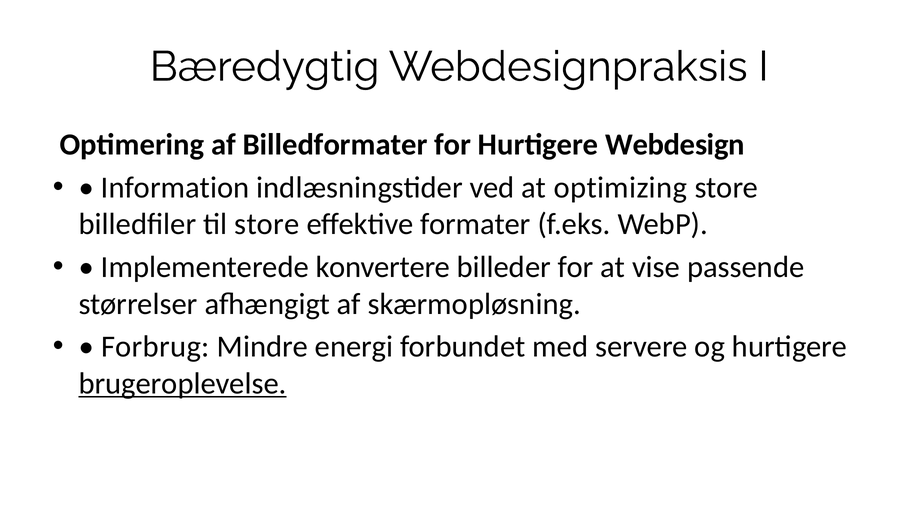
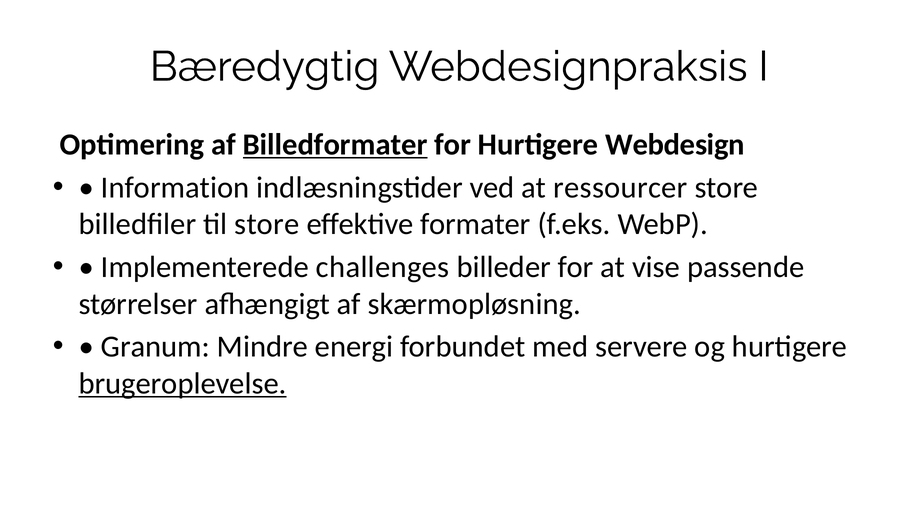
Billedformater underline: none -> present
optimizing: optimizing -> ressourcer
konvertere: konvertere -> challenges
Forbrug: Forbrug -> Granum
